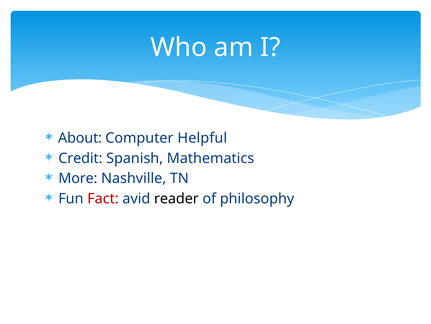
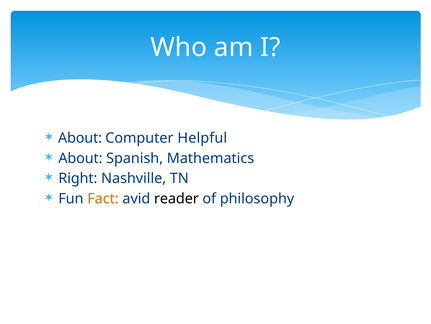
Credit at (80, 158): Credit -> About
More: More -> Right
Fact colour: red -> orange
